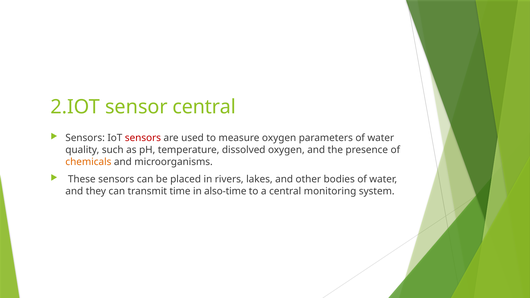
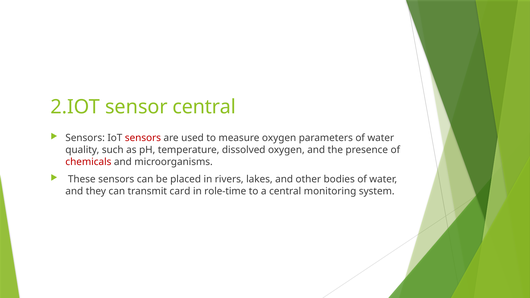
chemicals colour: orange -> red
time: time -> card
also-time: also-time -> role-time
